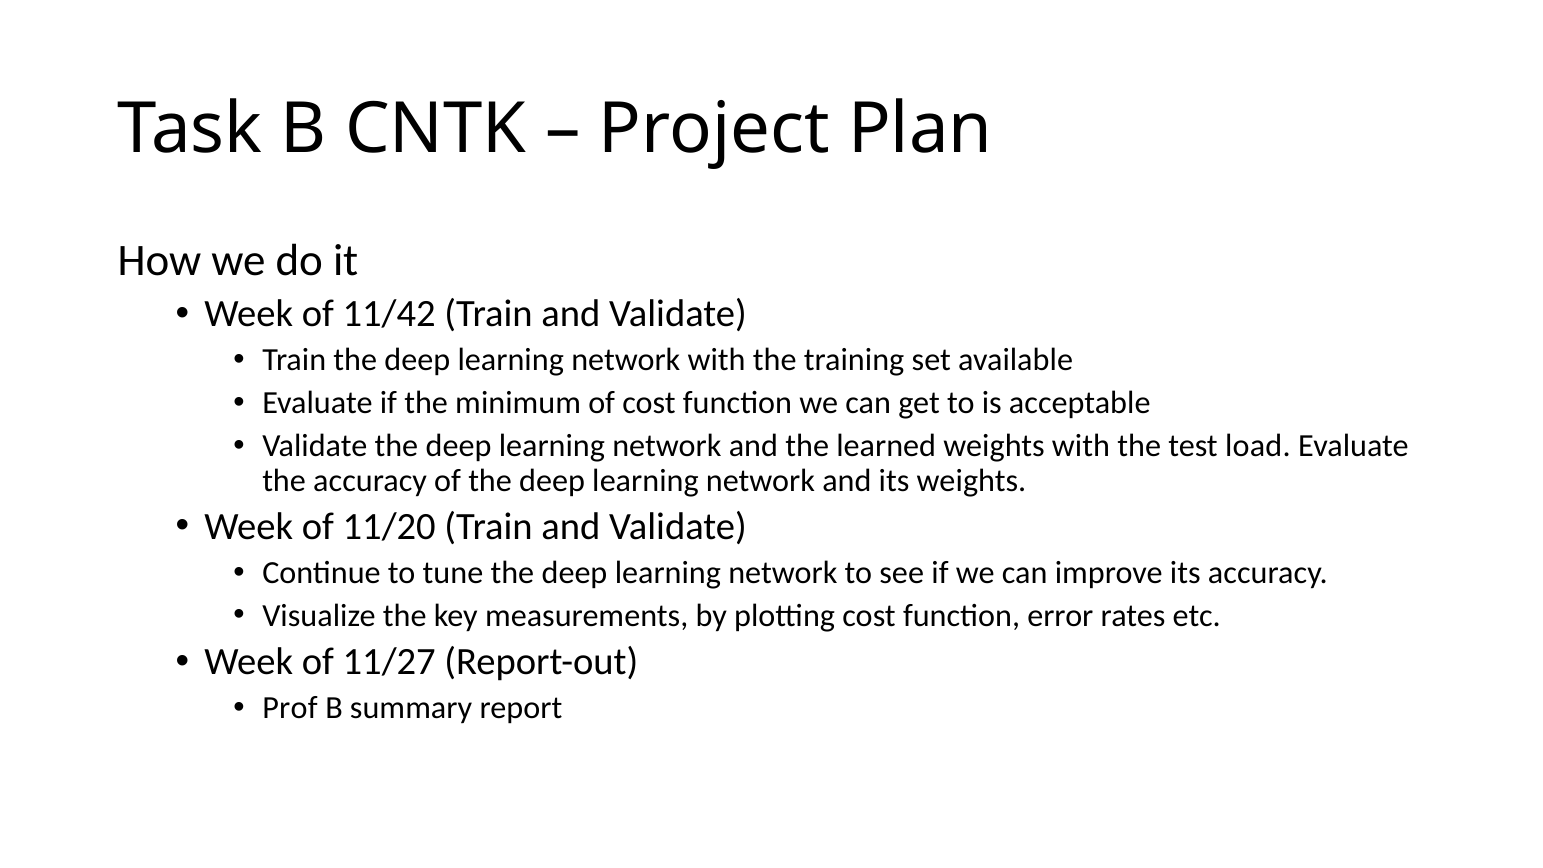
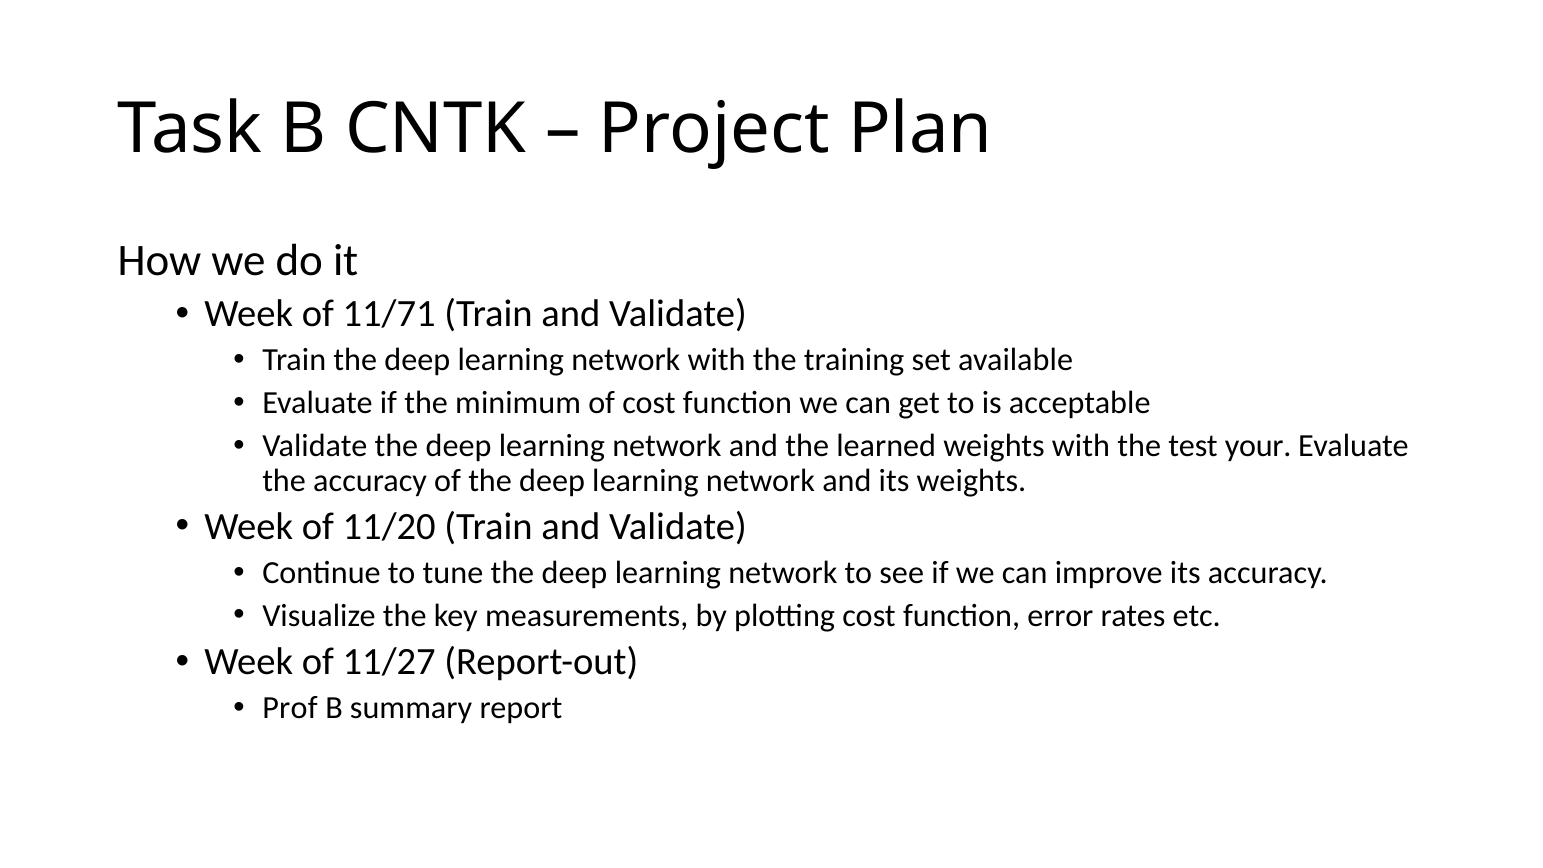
11/42: 11/42 -> 11/71
load: load -> your
